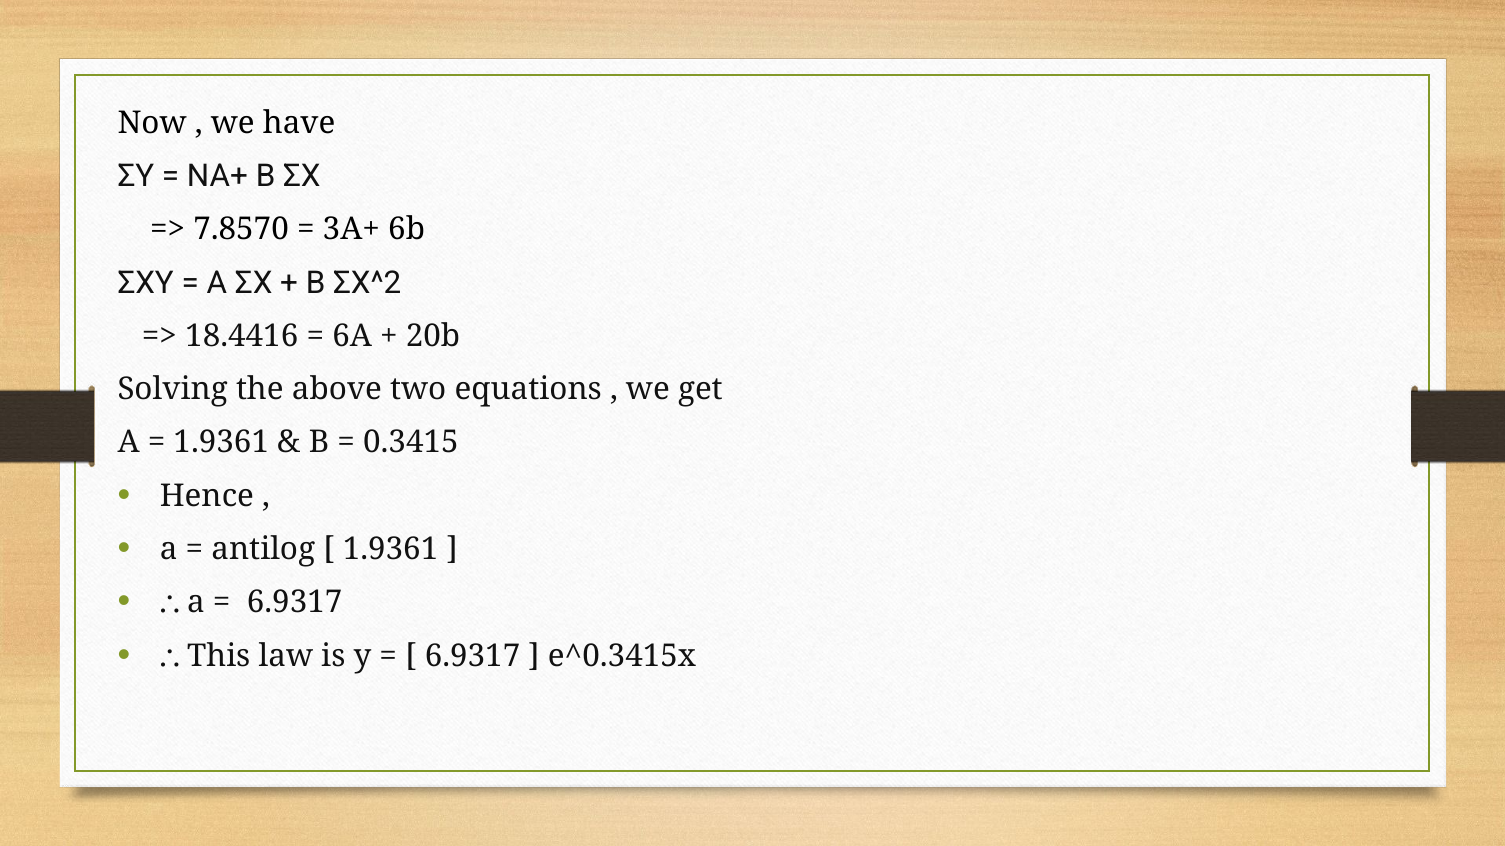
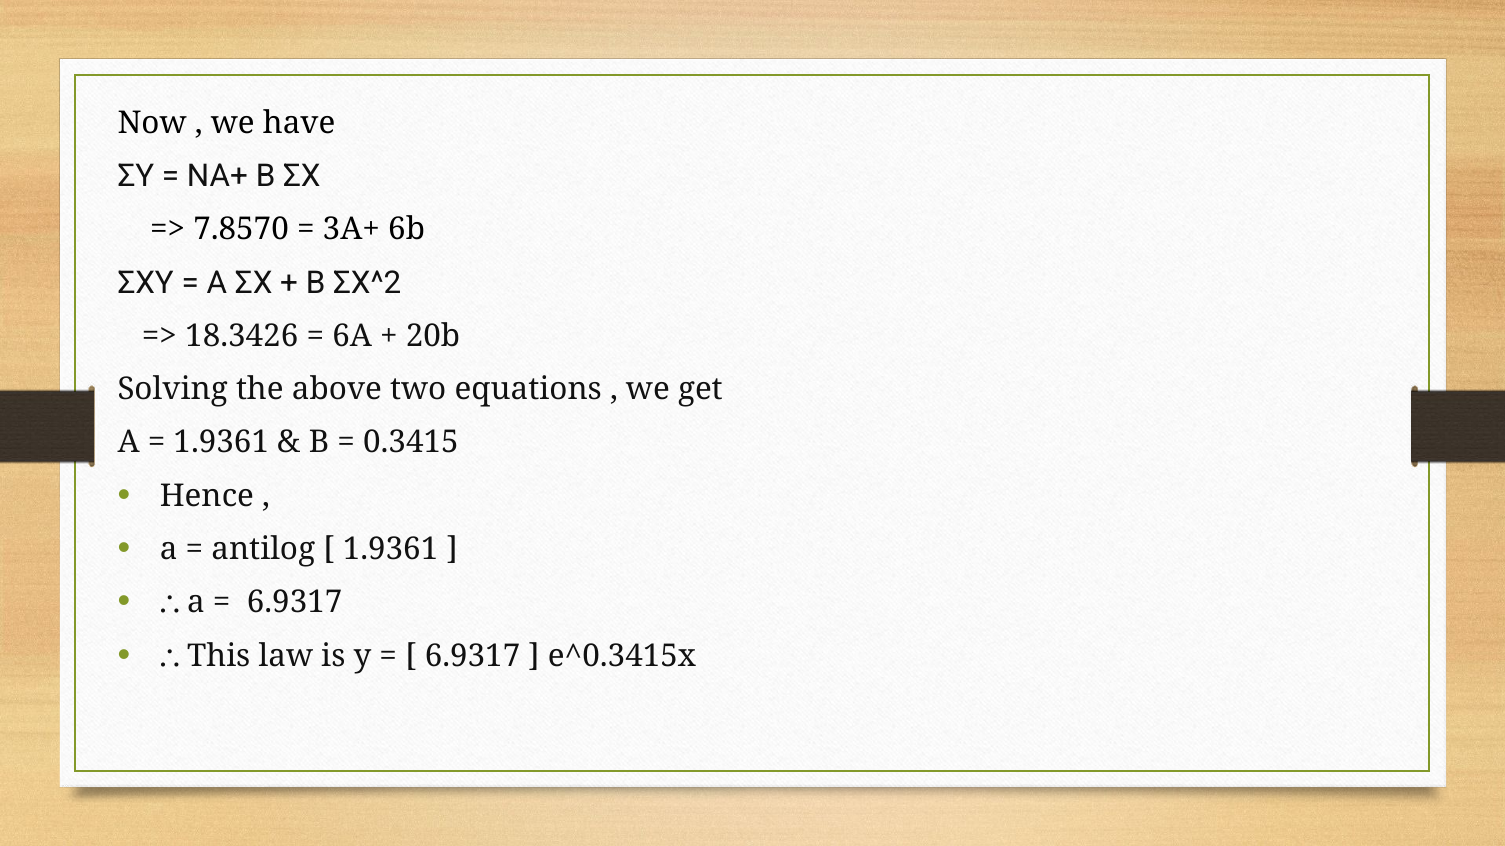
18.4416: 18.4416 -> 18.3426
